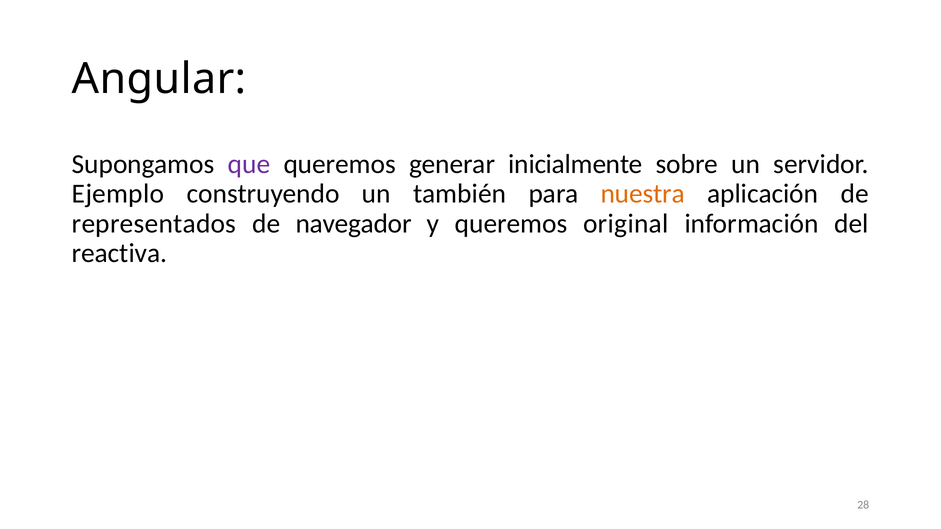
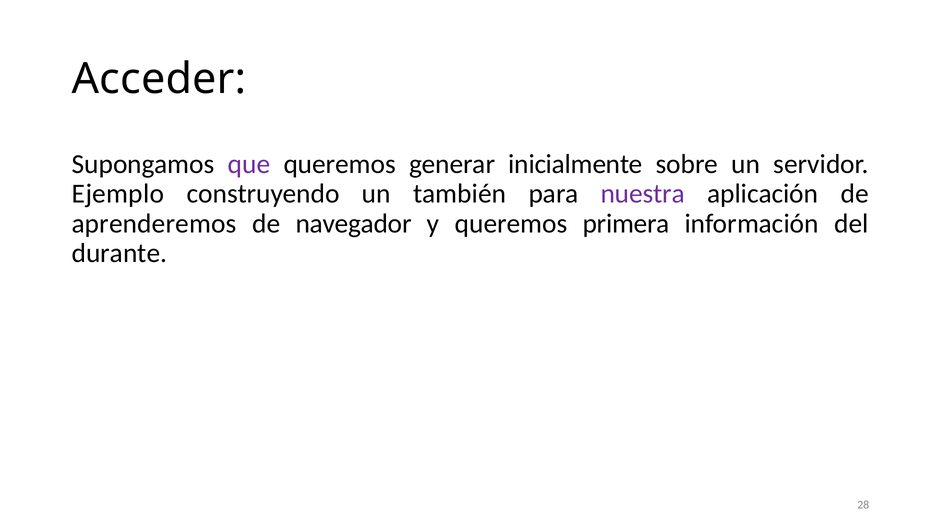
Angular: Angular -> Acceder
nuestra colour: orange -> purple
representados: representados -> aprenderemos
original: original -> primera
reactiva: reactiva -> durante
